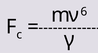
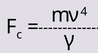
6: 6 -> 4
